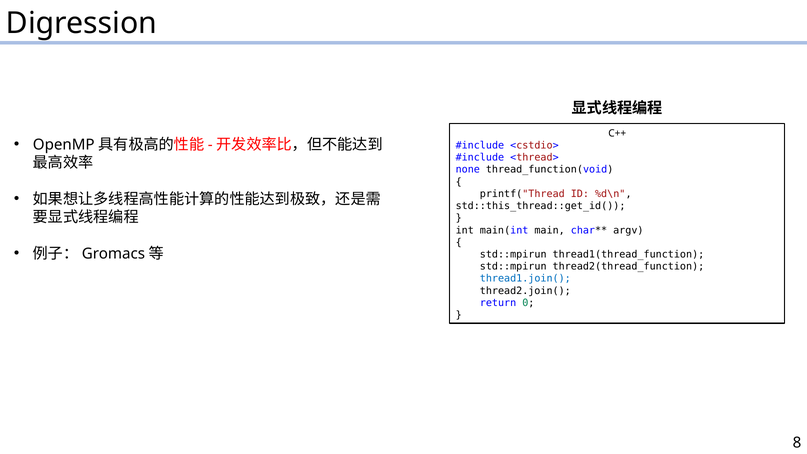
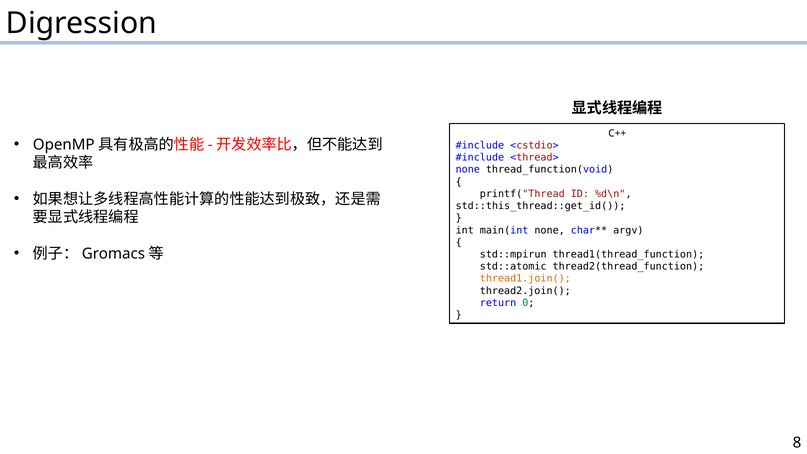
main(int main: main -> none
std::mpirun at (513, 266): std::mpirun -> std::atomic
thread1.join( colour: blue -> orange
